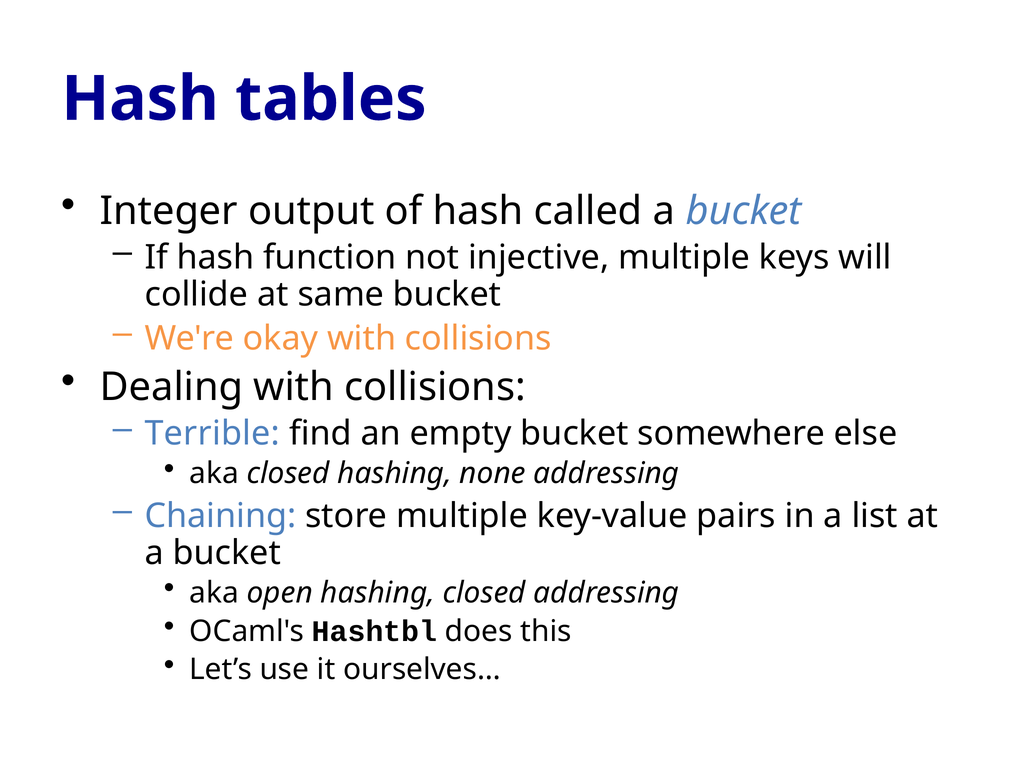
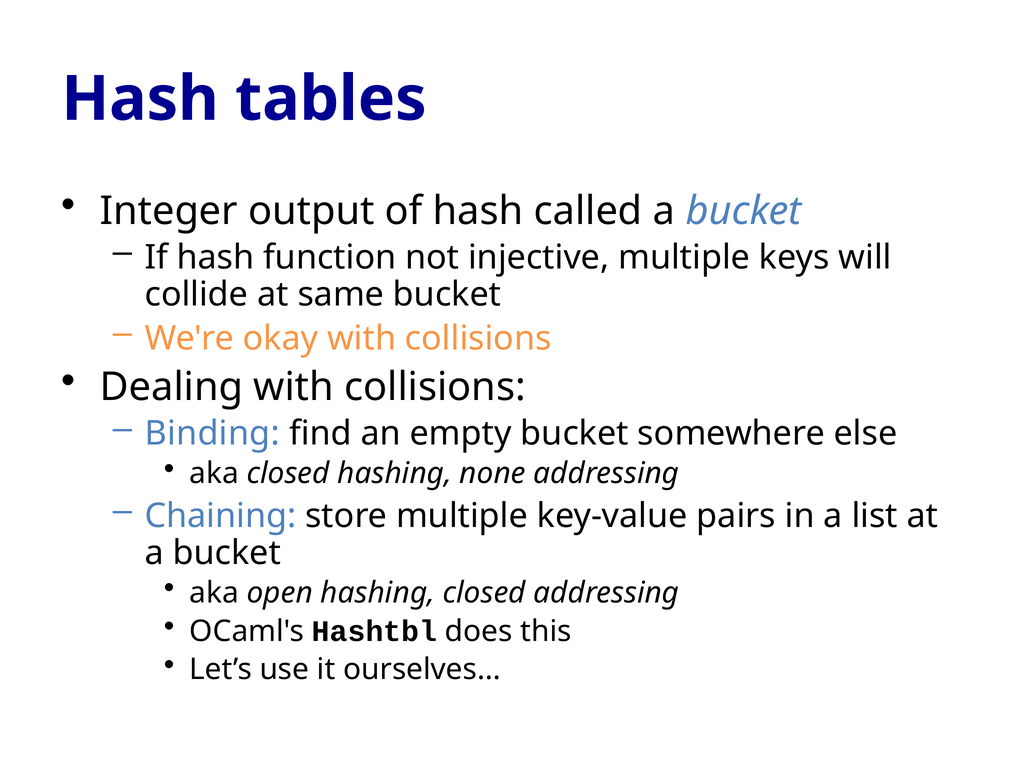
Terrible: Terrible -> Binding
